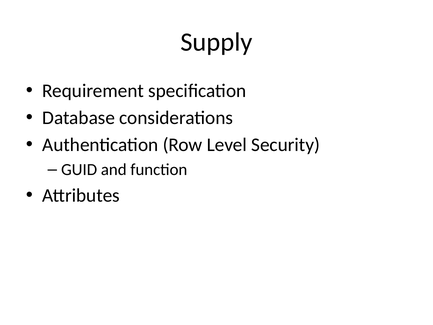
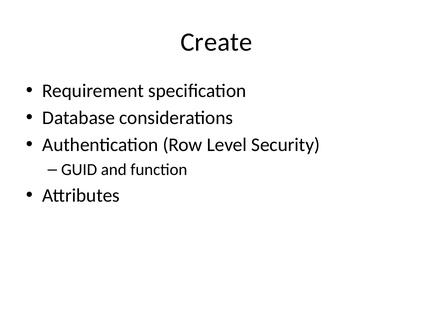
Supply: Supply -> Create
